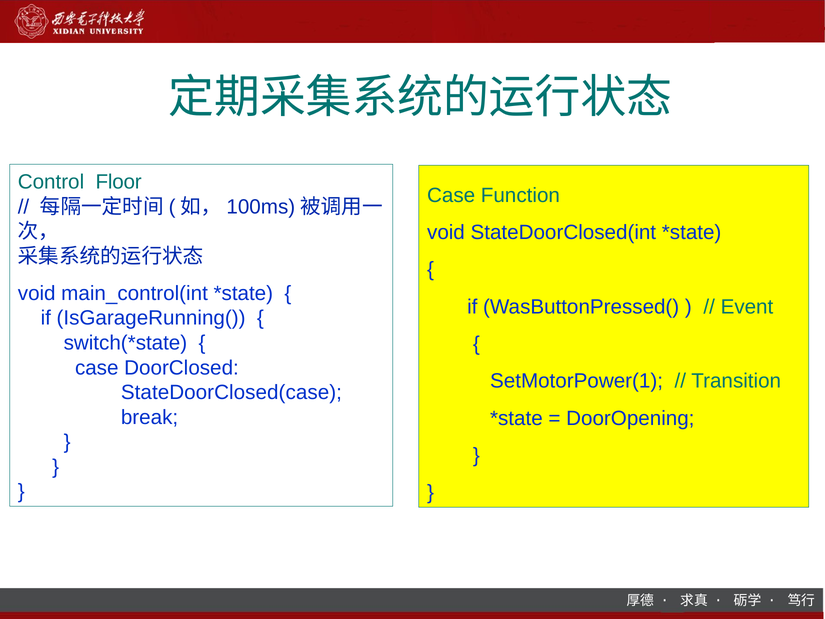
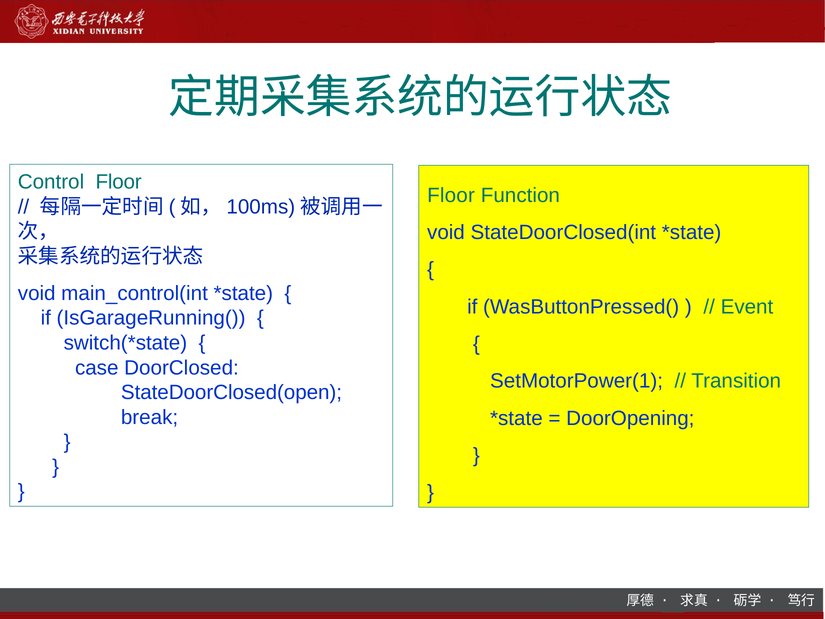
Case at (451, 195): Case -> Floor
StateDoorClosed(case: StateDoorClosed(case -> StateDoorClosed(open
